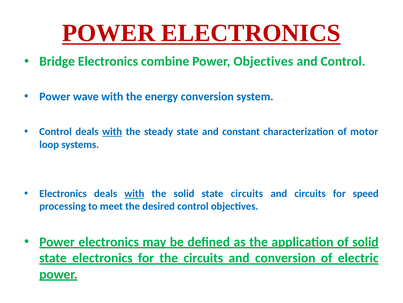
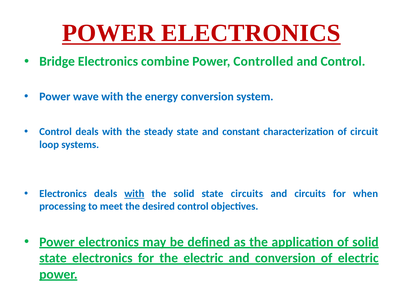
Power Objectives: Objectives -> Controlled
with at (112, 131) underline: present -> none
motor: motor -> circuit
speed: speed -> when
the circuits: circuits -> electric
